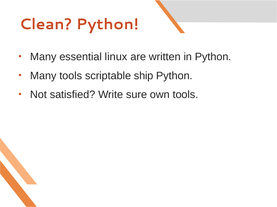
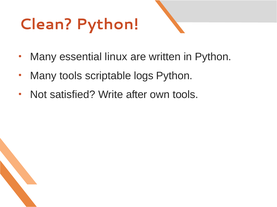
ship: ship -> logs
sure: sure -> after
